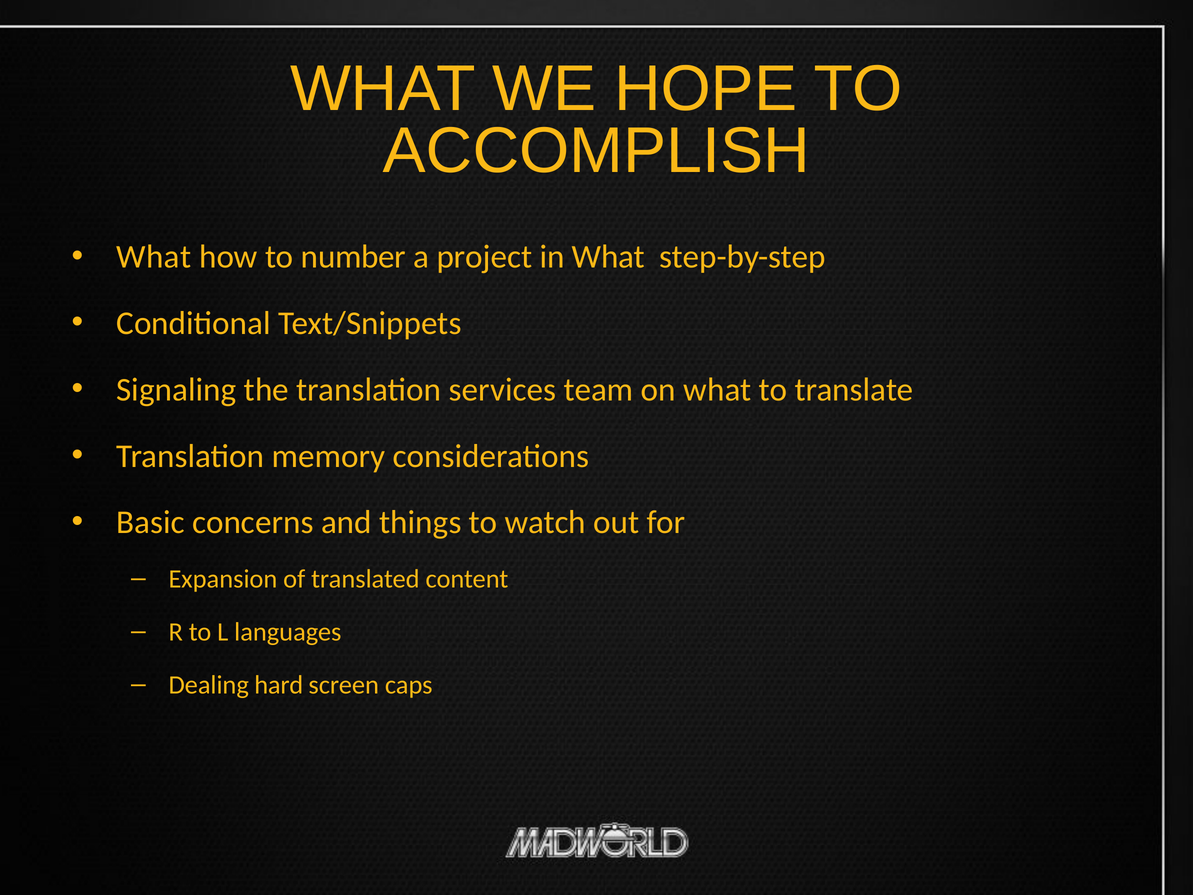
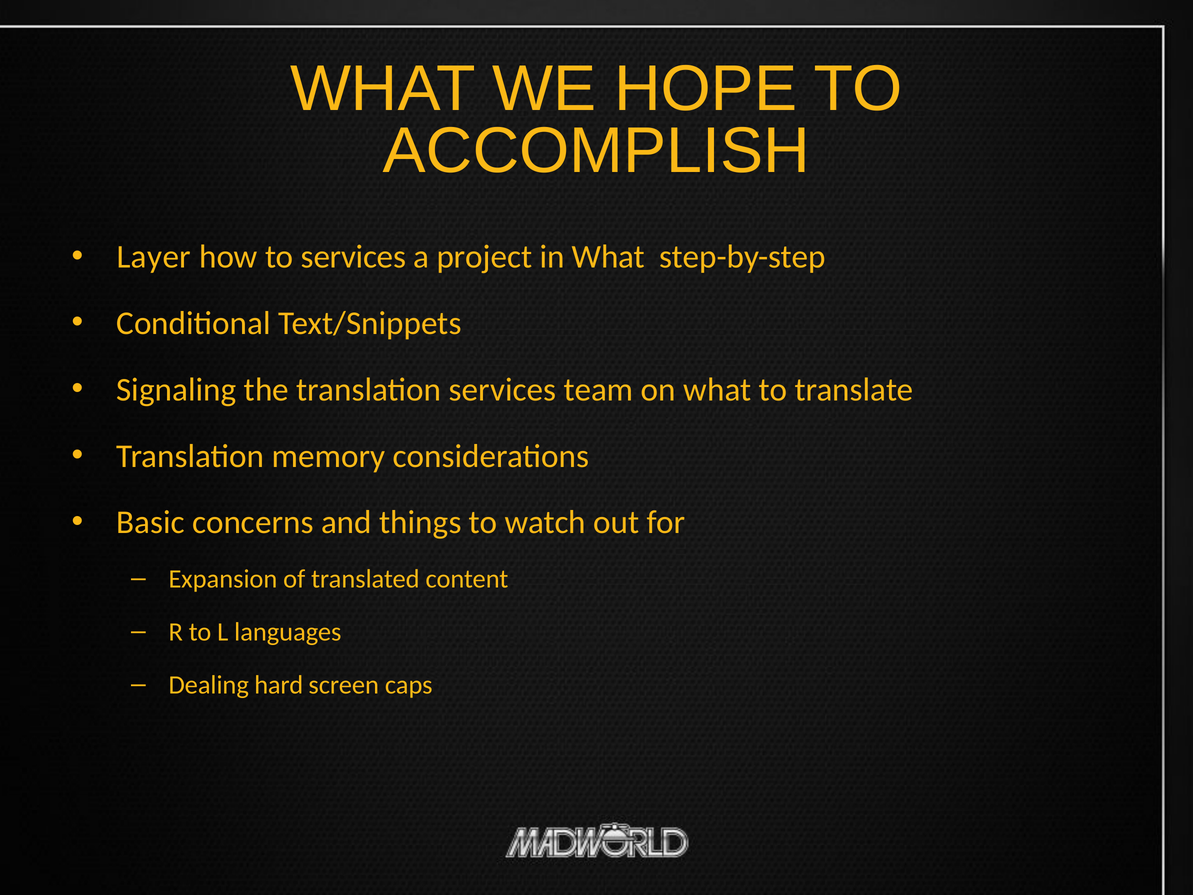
What at (154, 257): What -> Layer
to number: number -> services
